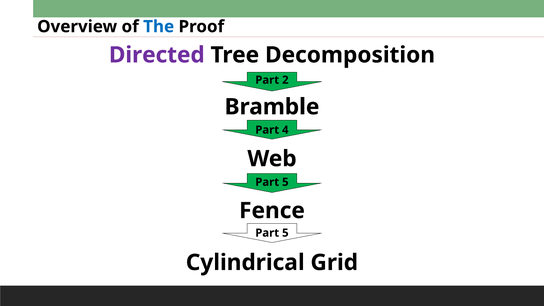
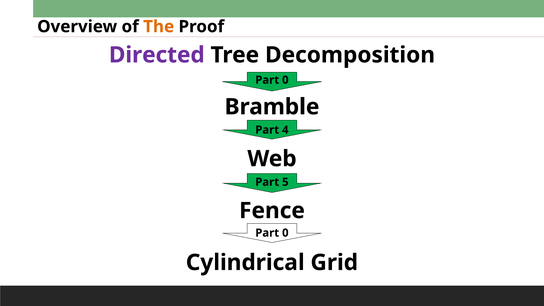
The colour: blue -> orange
2 at (285, 80): 2 -> 0
5 at (285, 233): 5 -> 0
